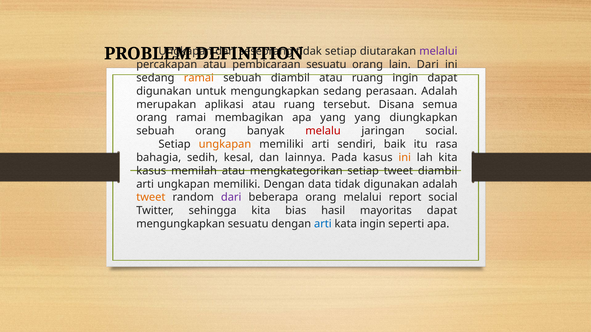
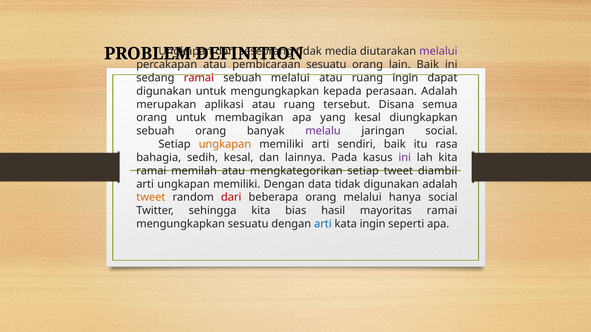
tidak setiap: setiap -> media
lain Dari: Dari -> Baik
ramai at (199, 78) colour: orange -> red
sebuah diambil: diambil -> melalui
mengungkapkan sedang: sedang -> kepada
orang ramai: ramai -> untuk
yang yang: yang -> kesal
melalu colour: red -> purple
ini at (405, 158) colour: orange -> purple
kasus at (151, 171): kasus -> ramai
dari at (231, 198) colour: purple -> red
report: report -> hanya
mayoritas dapat: dapat -> ramai
